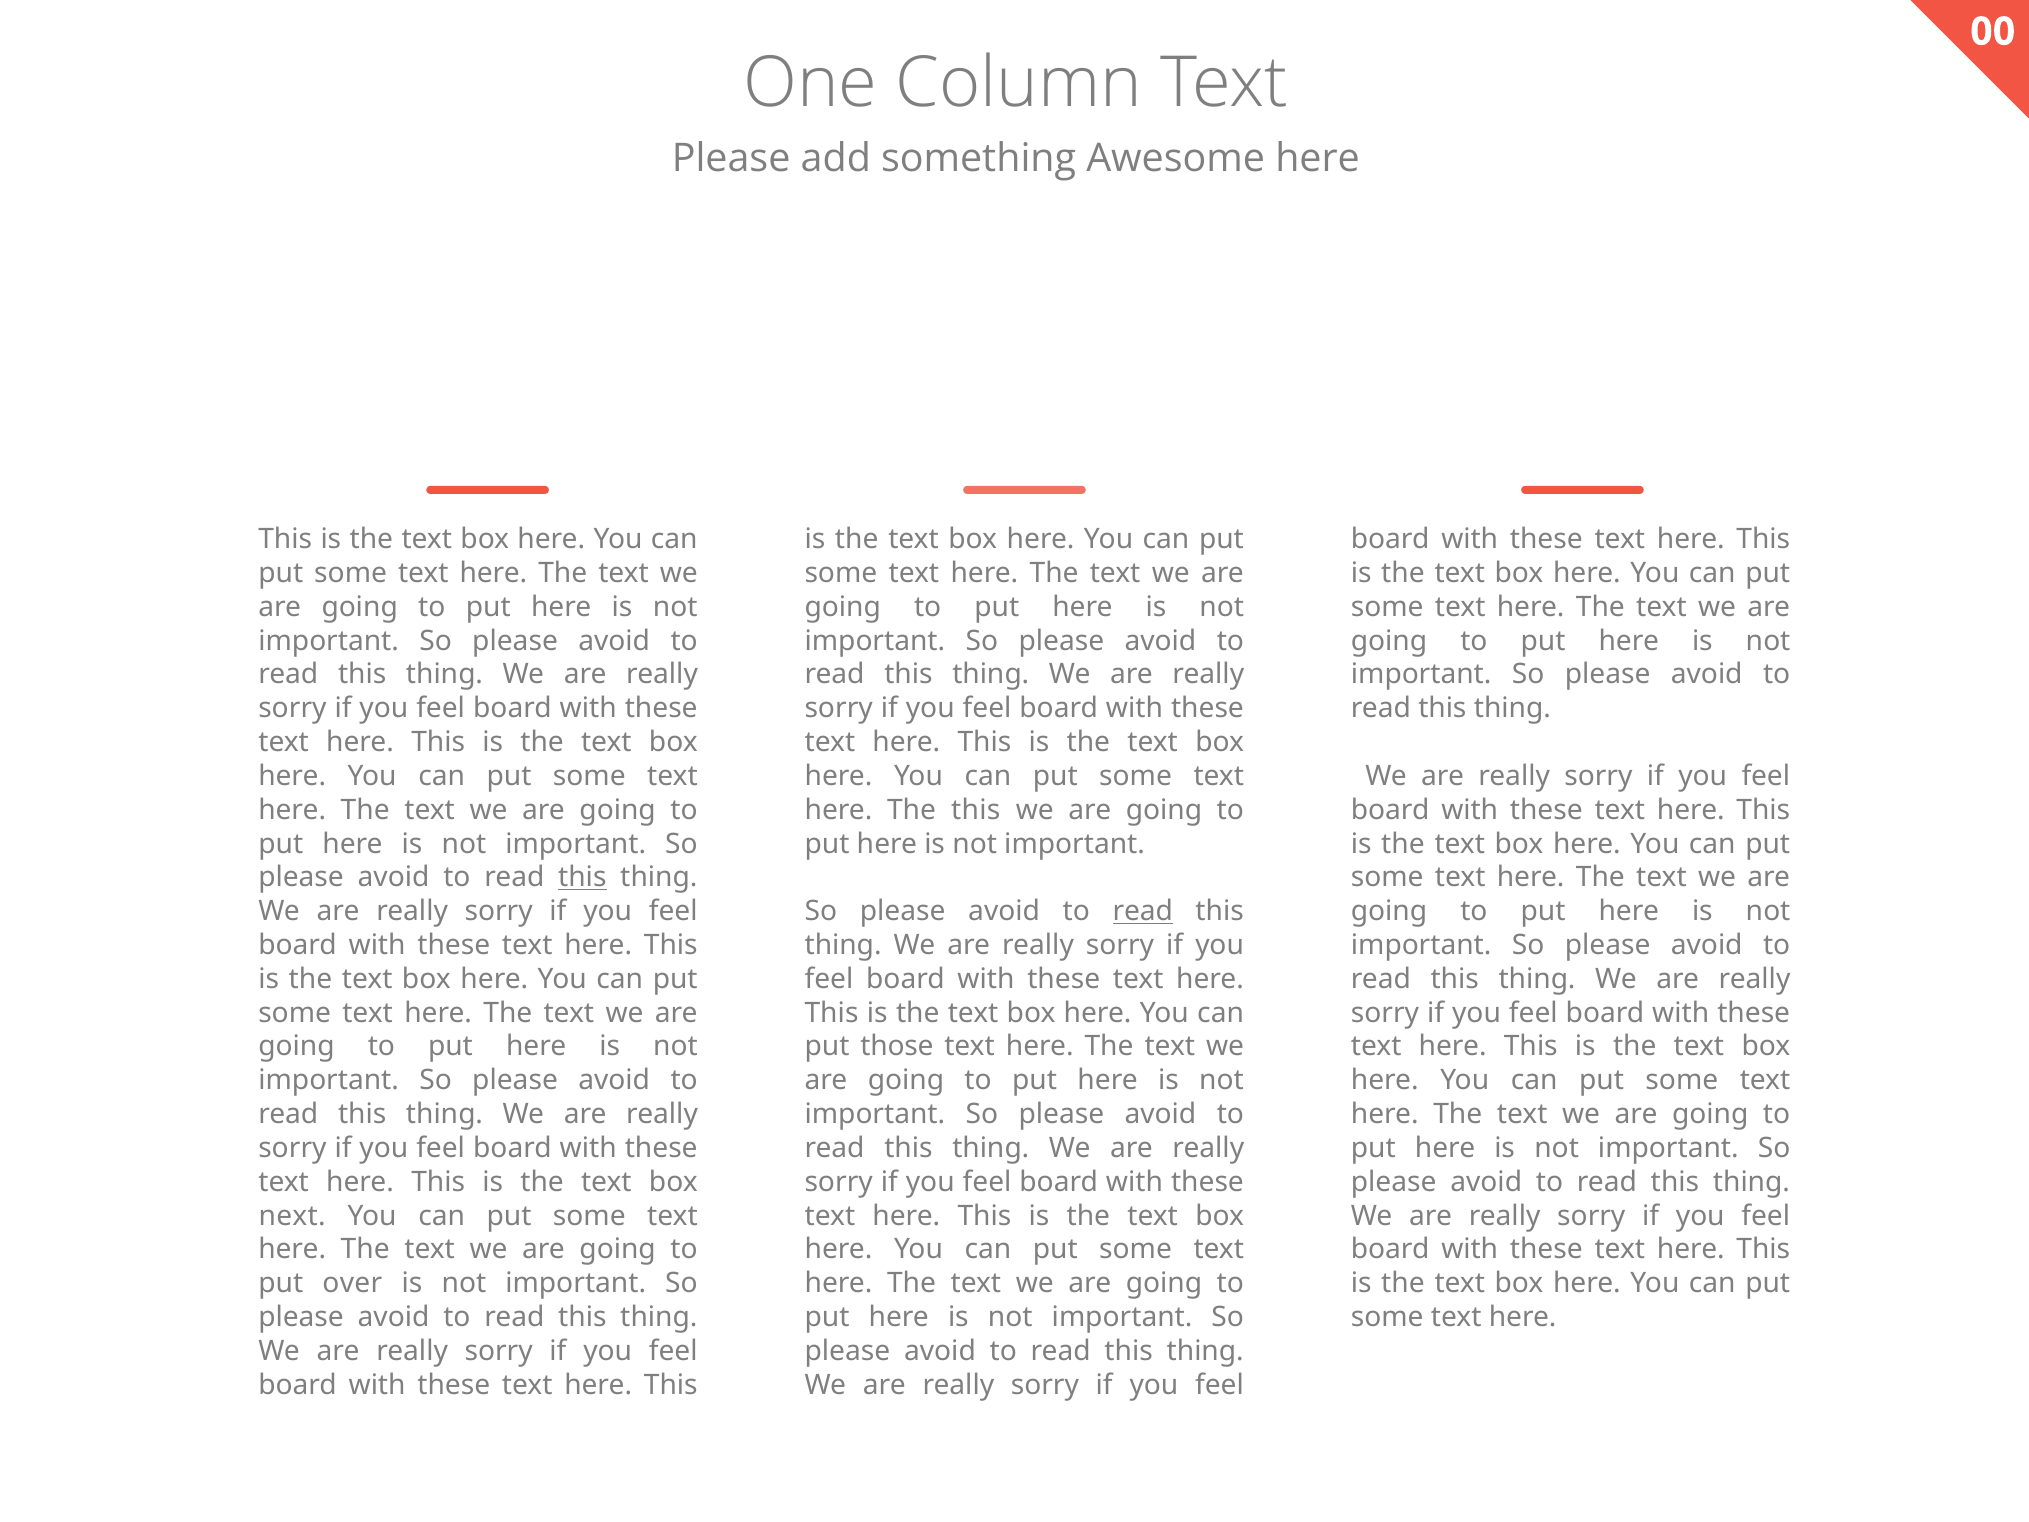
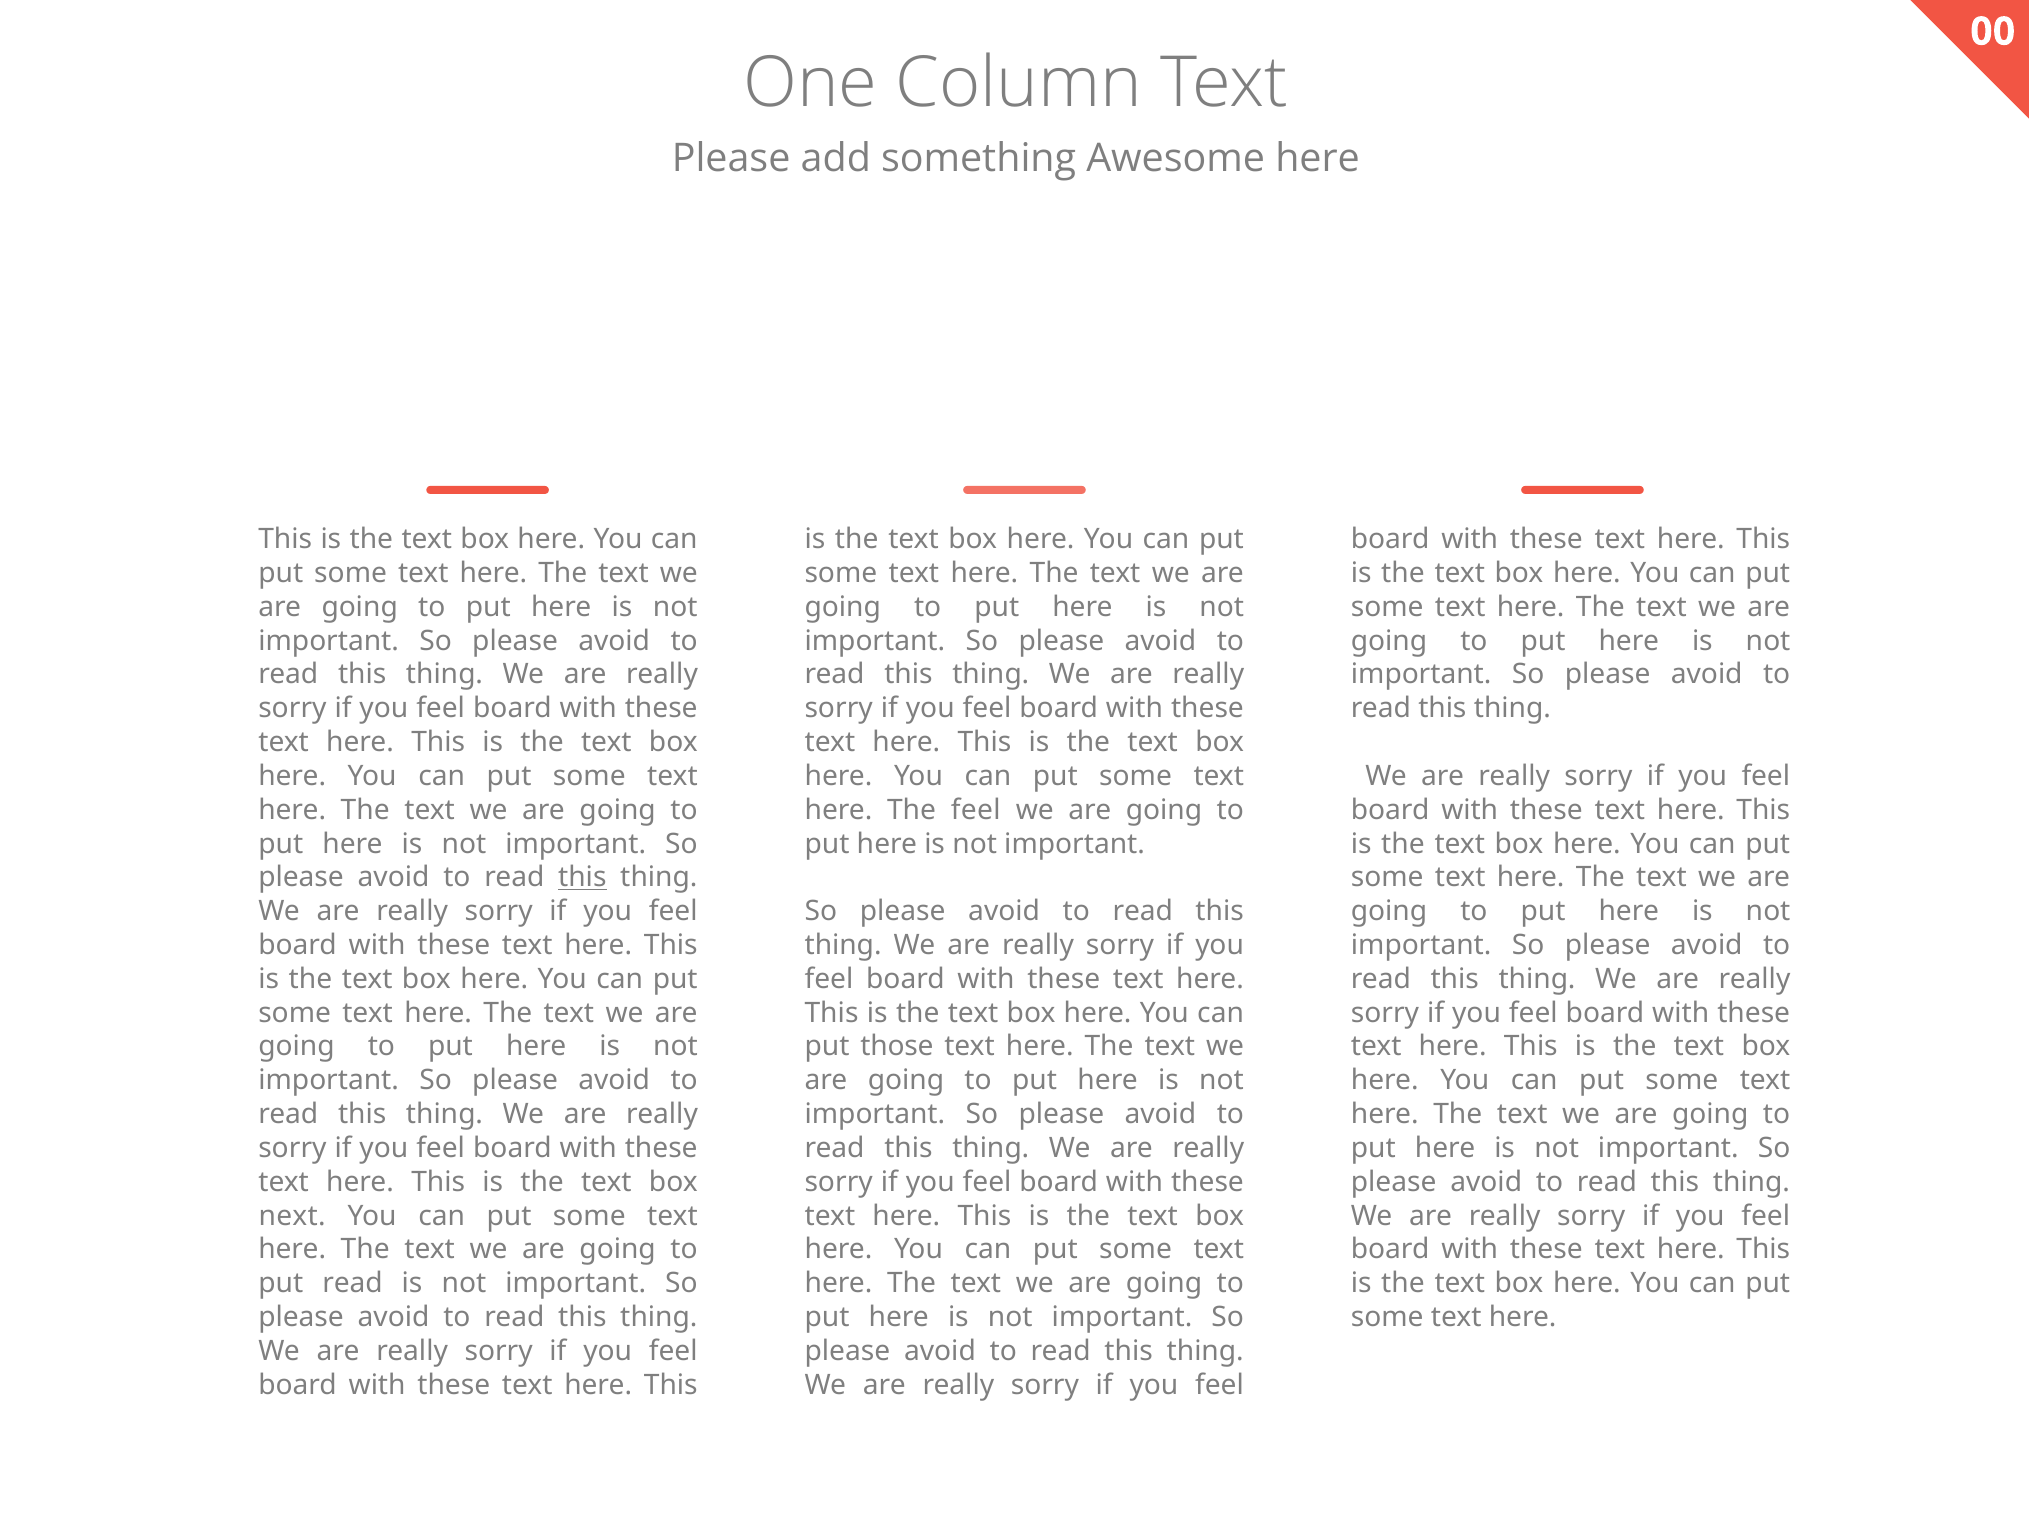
The this: this -> feel
read at (1143, 911) underline: present -> none
put over: over -> read
